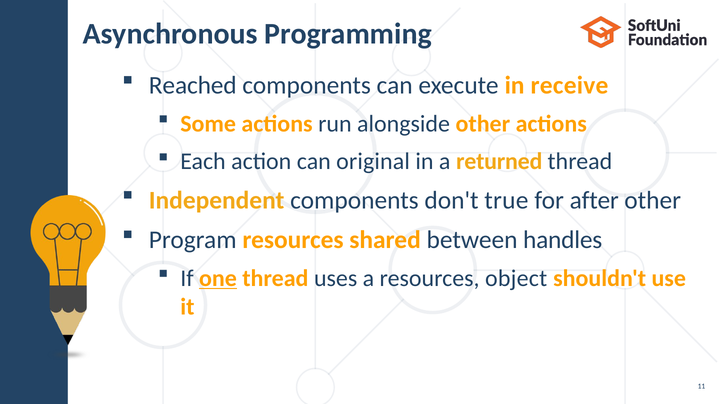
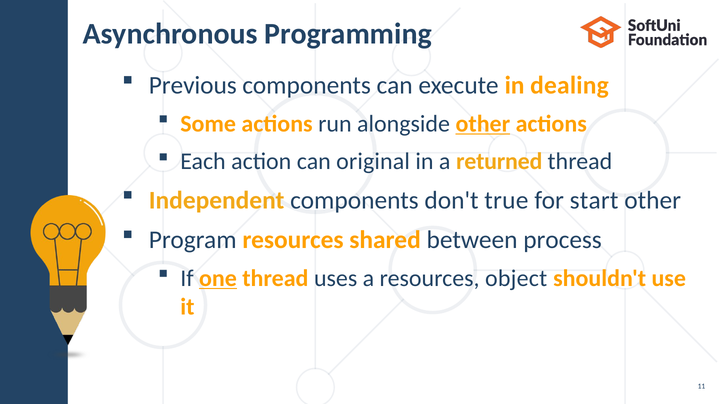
Reached: Reached -> Previous
receive: receive -> dealing
other at (483, 124) underline: none -> present
after: after -> start
handles: handles -> process
